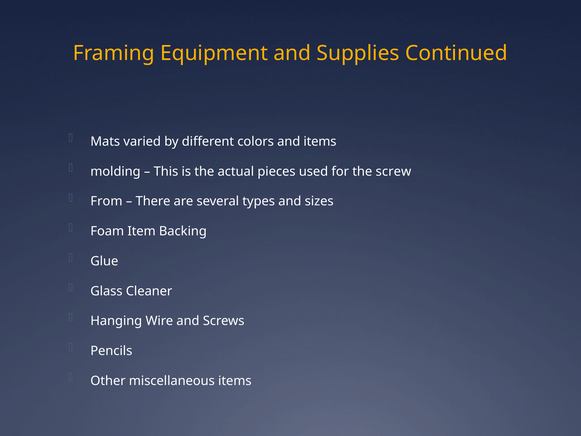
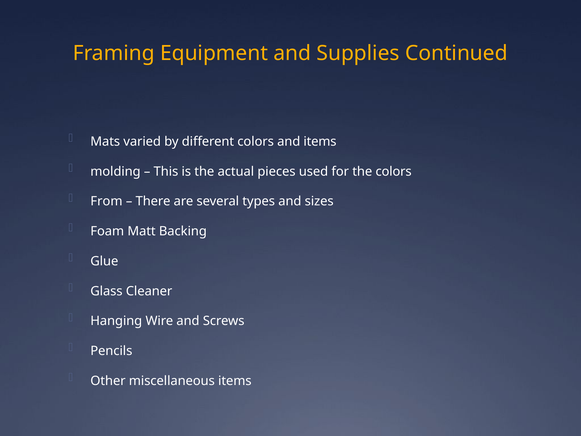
the screw: screw -> colors
Item: Item -> Matt
